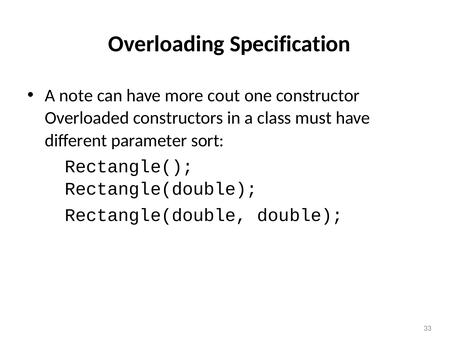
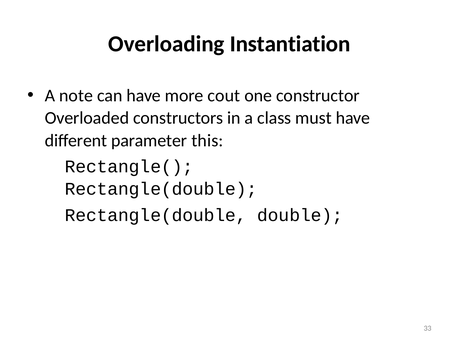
Specification: Specification -> Instantiation
sort: sort -> this
